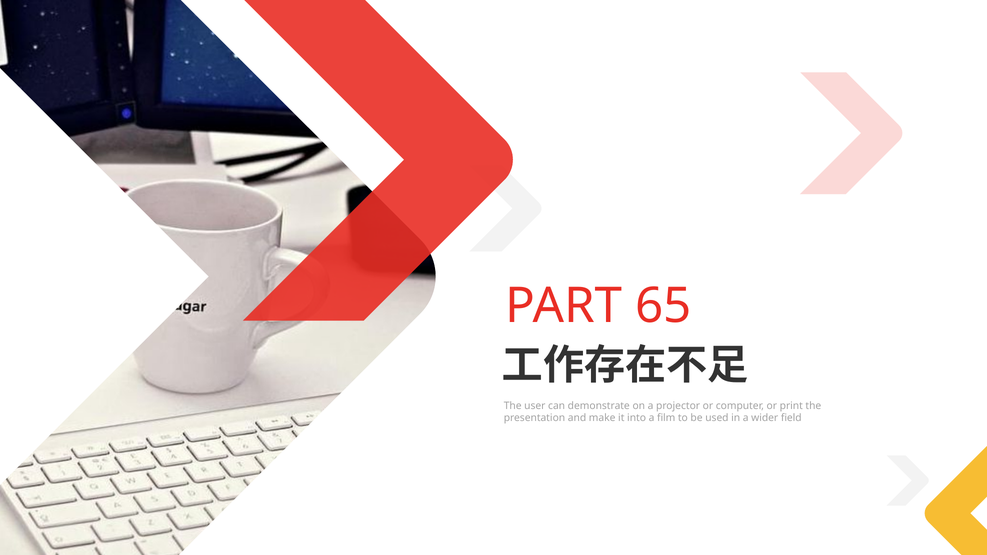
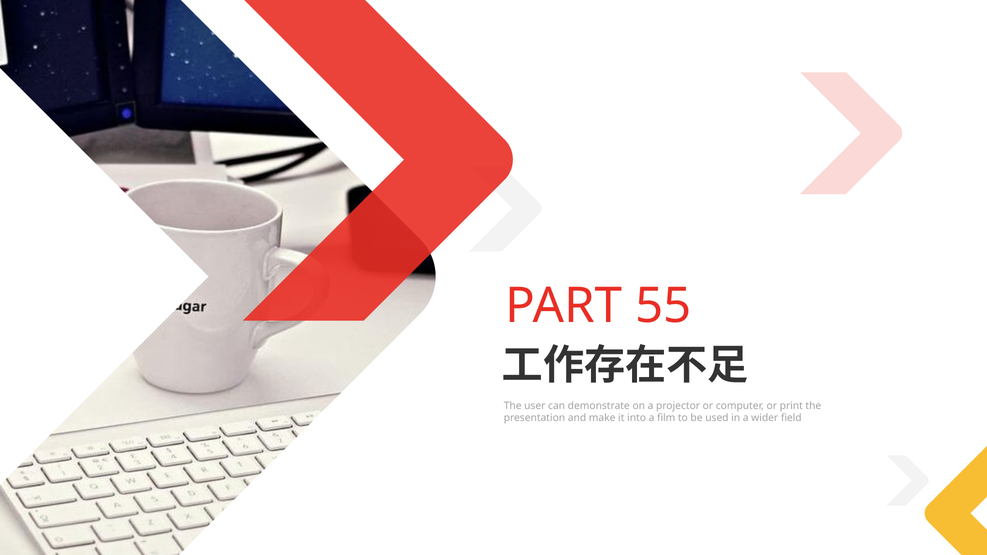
65: 65 -> 55
